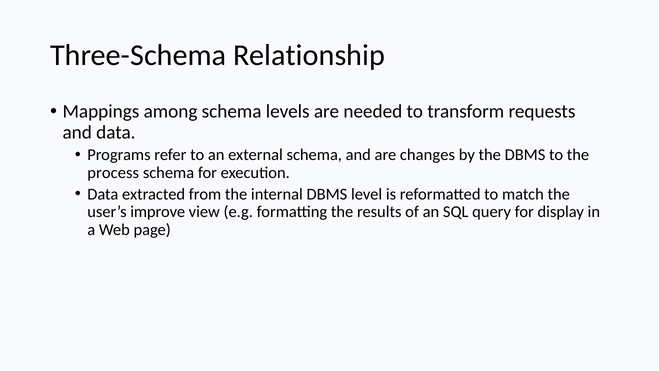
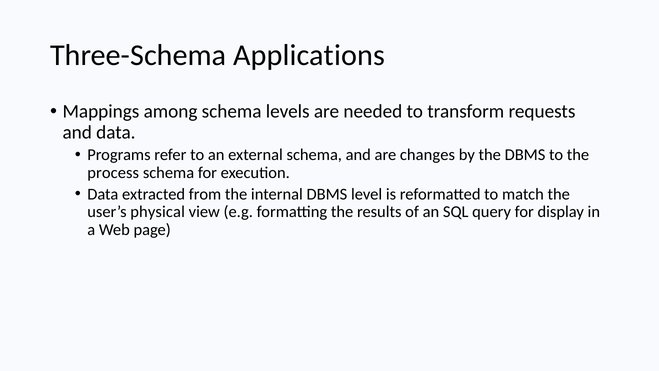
Relationship: Relationship -> Applications
improve: improve -> physical
